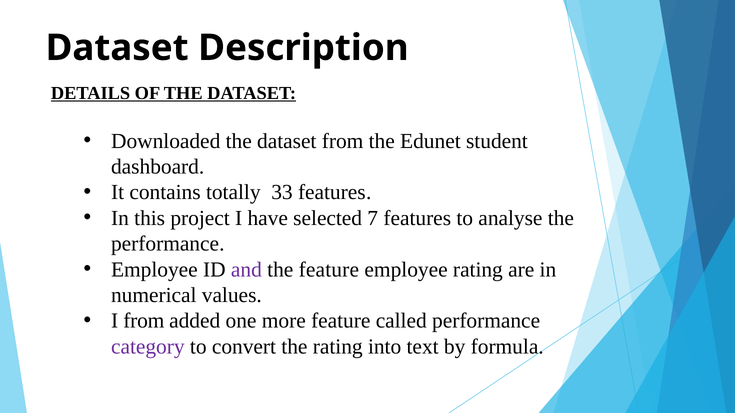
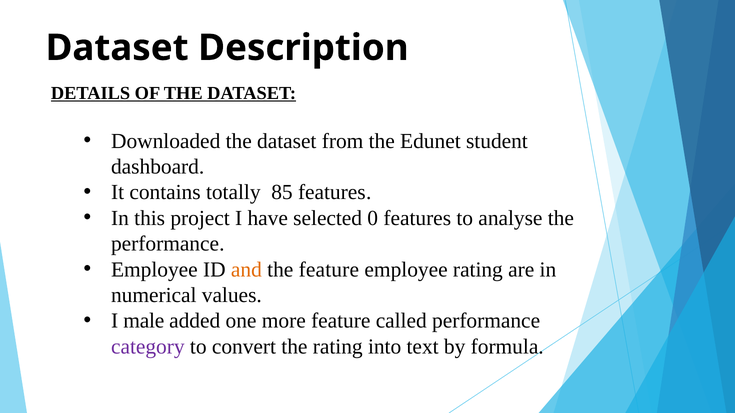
33: 33 -> 85
7: 7 -> 0
and colour: purple -> orange
I from: from -> male
